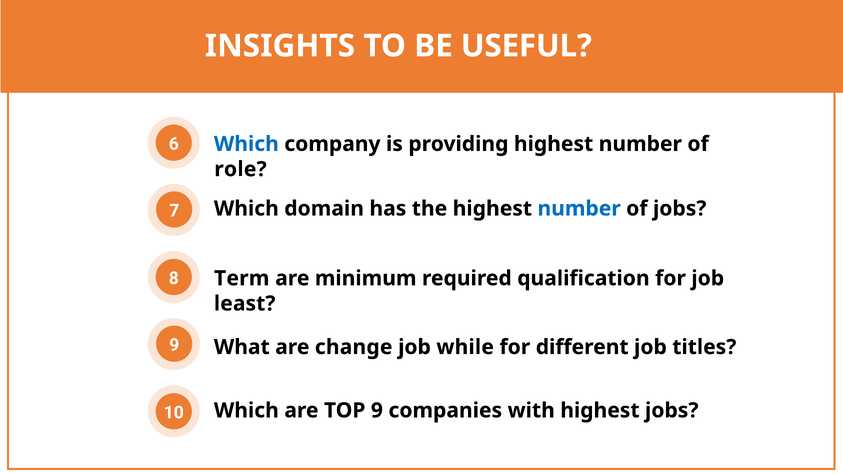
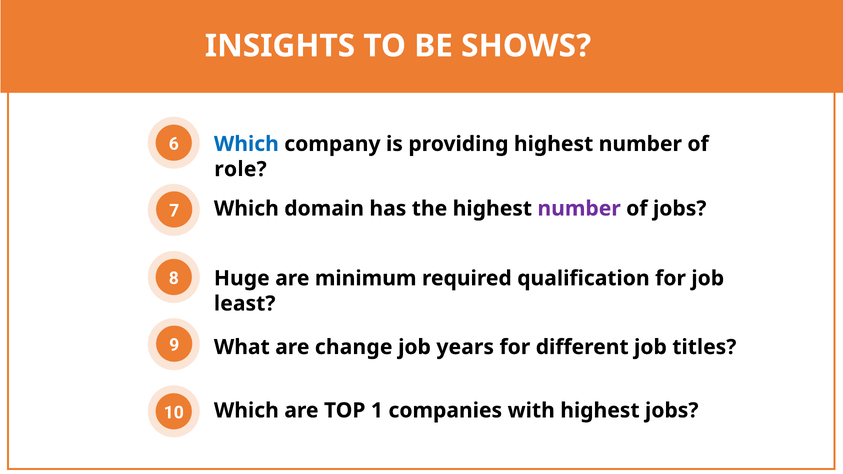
USEFUL: USEFUL -> SHOWS
number at (579, 209) colour: blue -> purple
Term: Term -> Huge
while: while -> years
TOP 9: 9 -> 1
